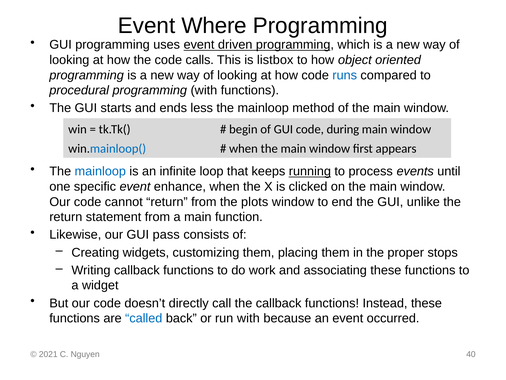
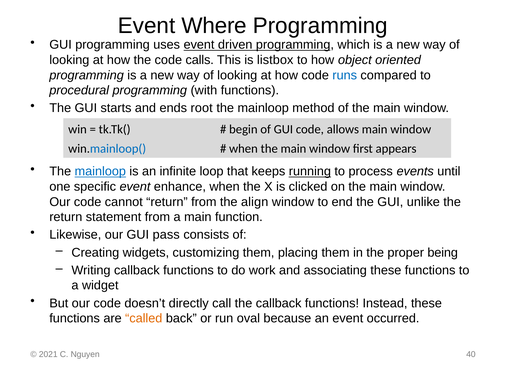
less: less -> root
during: during -> allows
mainloop at (100, 171) underline: none -> present
plots: plots -> align
stops: stops -> being
called colour: blue -> orange
run with: with -> oval
